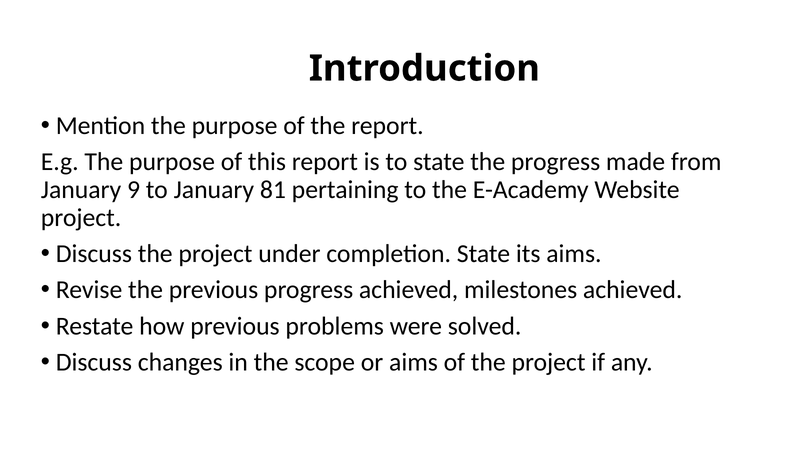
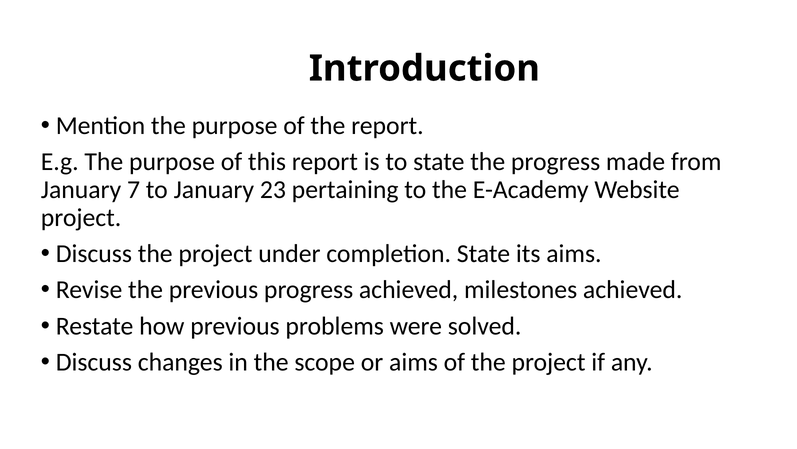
9: 9 -> 7
81: 81 -> 23
